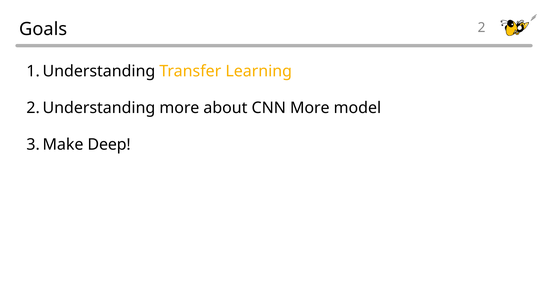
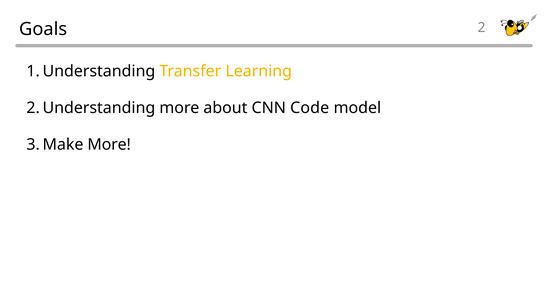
CNN More: More -> Code
Deep at (109, 145): Deep -> More
